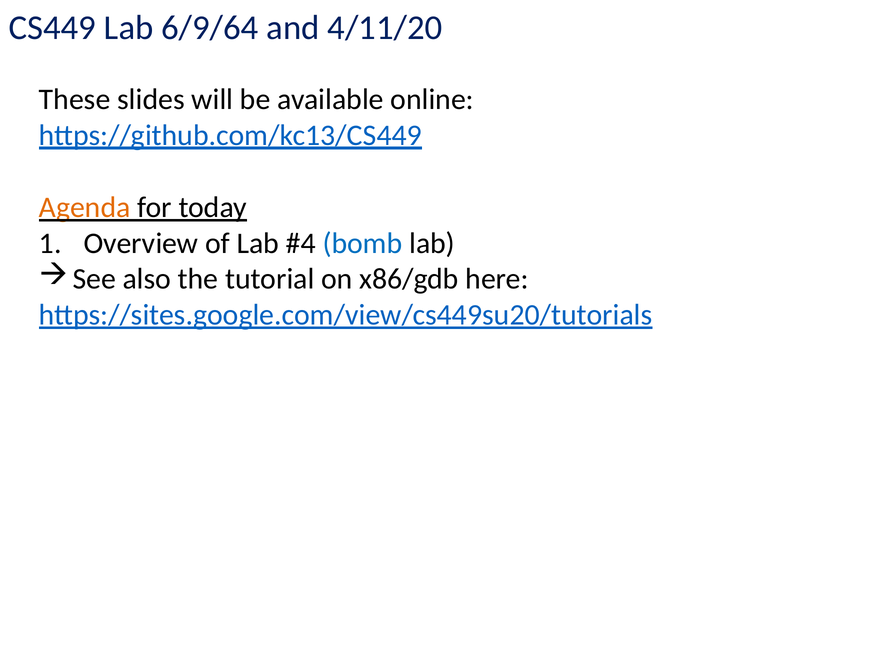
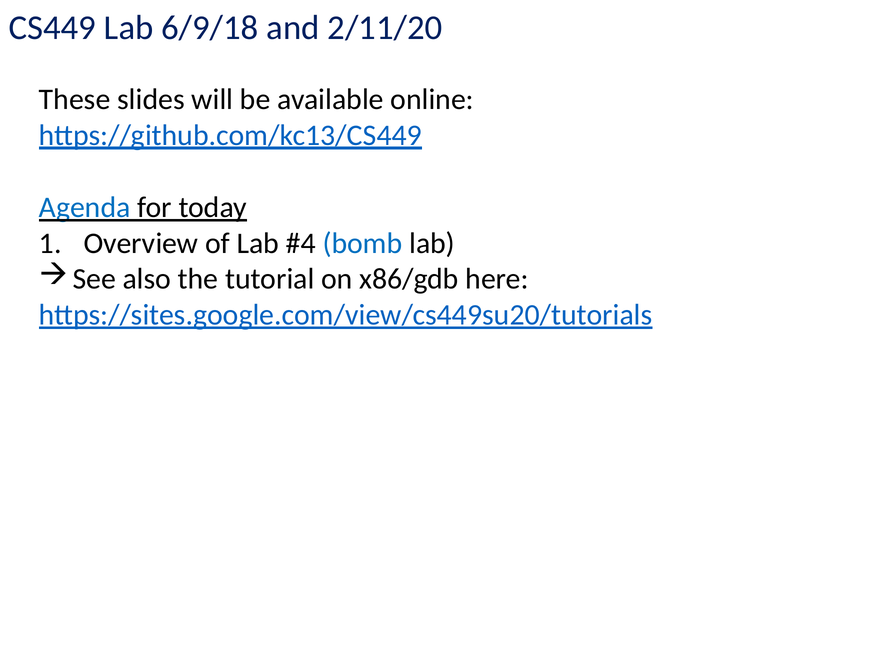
6/9/64: 6/9/64 -> 6/9/18
4/11/20: 4/11/20 -> 2/11/20
Agenda colour: orange -> blue
